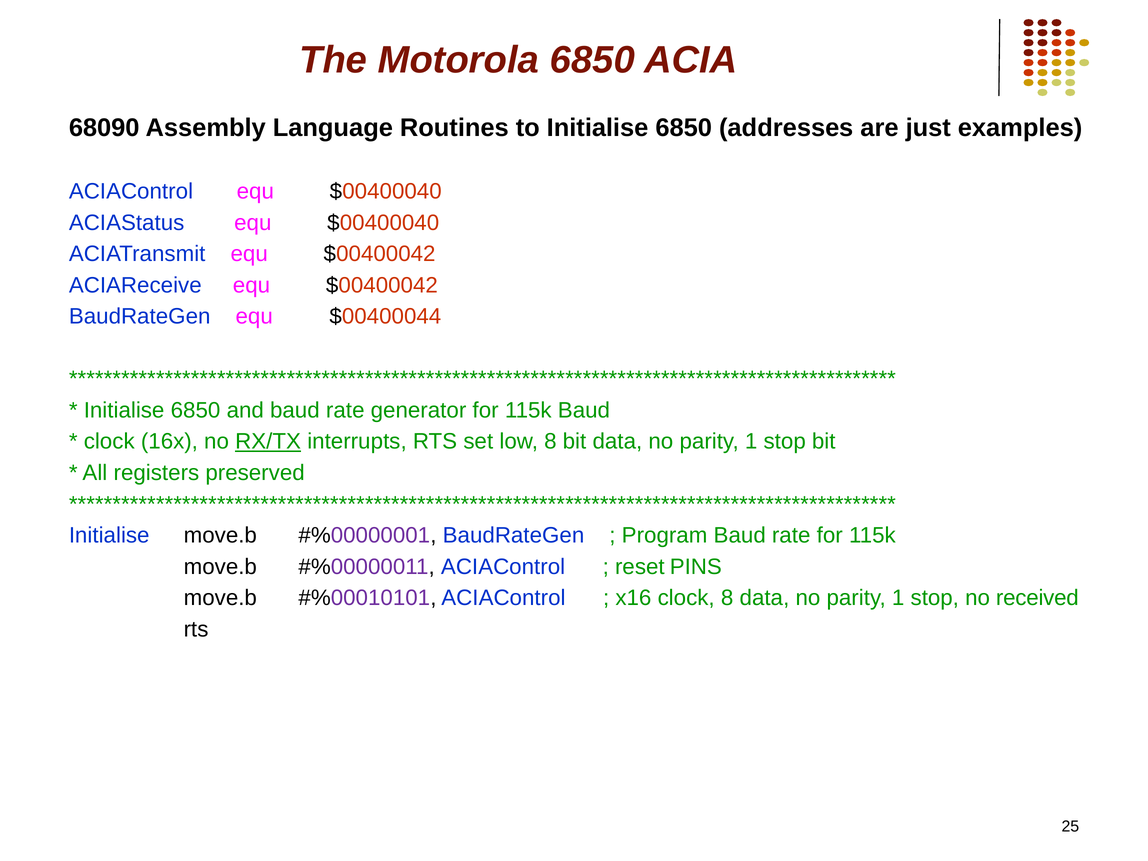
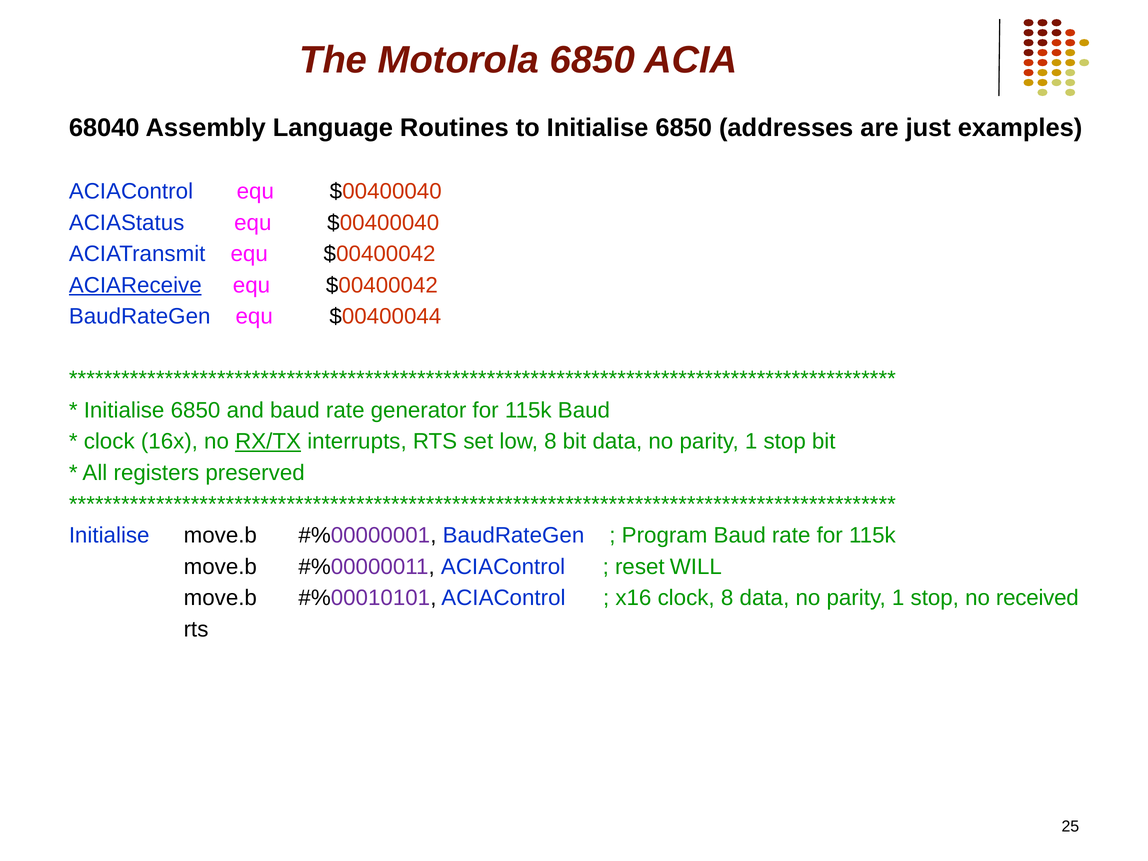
68090: 68090 -> 68040
ACIAReceive underline: none -> present
PINS: PINS -> WILL
